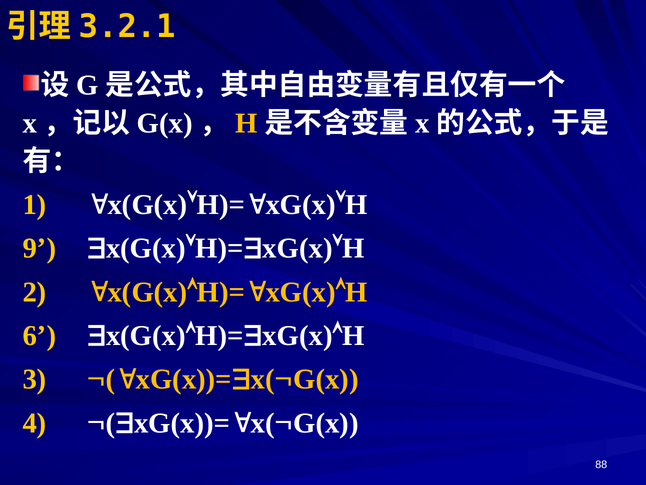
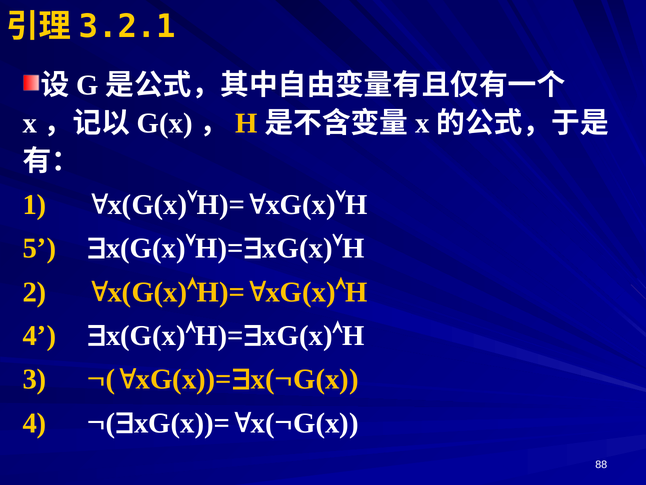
9: 9 -> 5
6 at (39, 335): 6 -> 4
